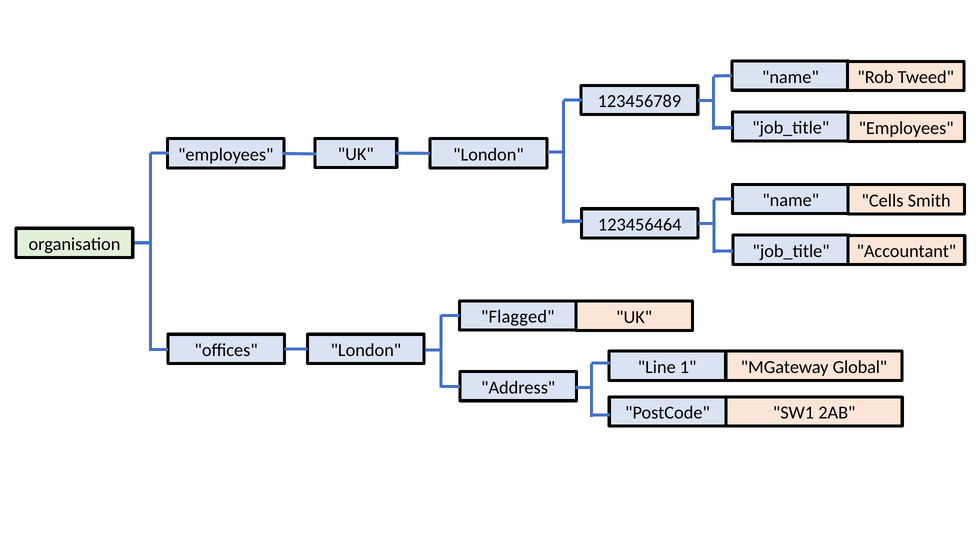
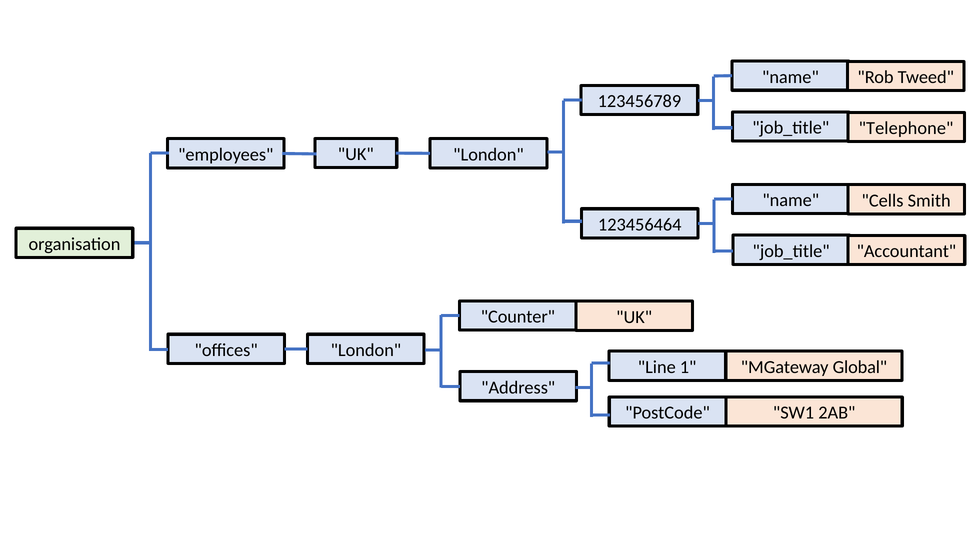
job_title Employees: Employees -> Telephone
Flagged: Flagged -> Counter
